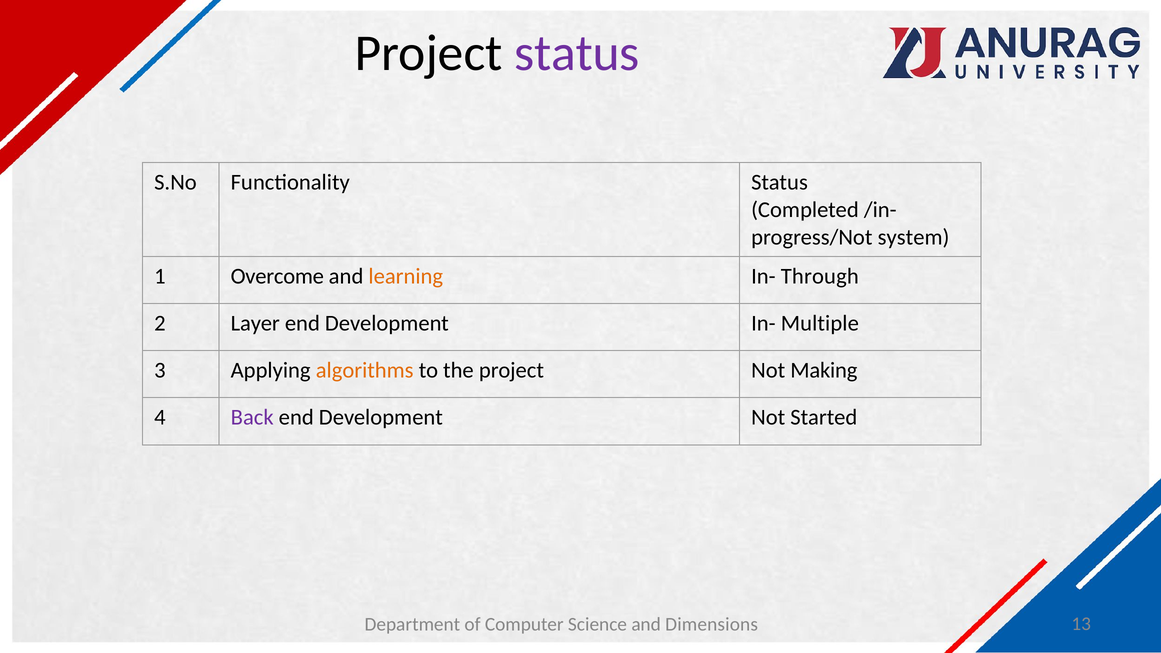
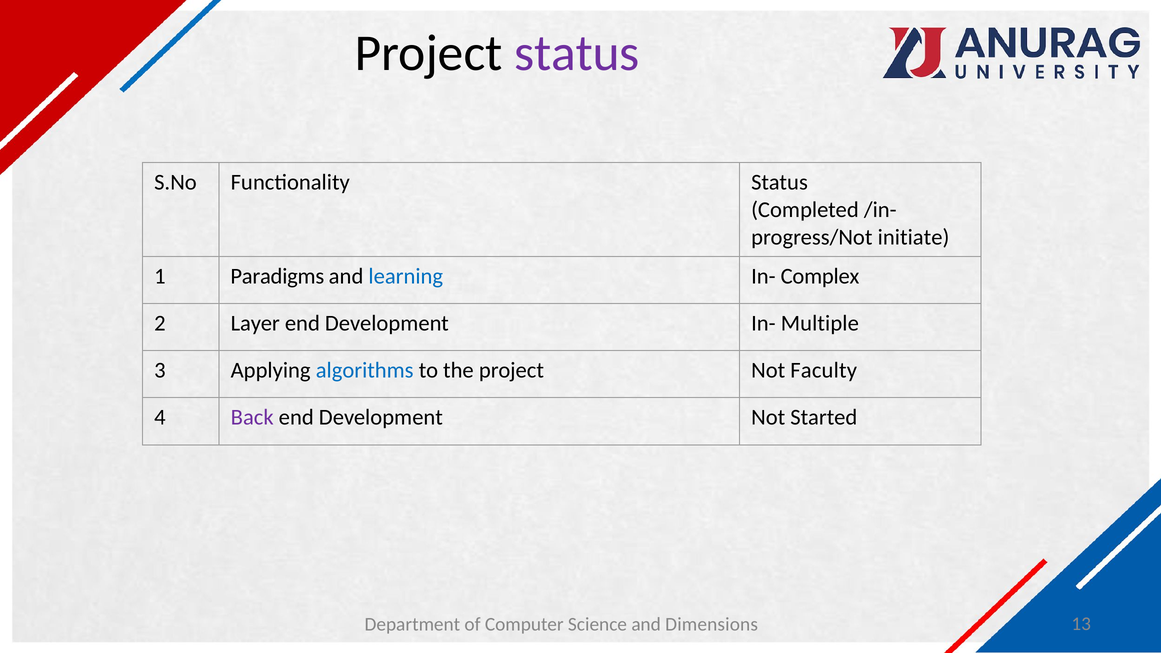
system: system -> initiate
Overcome: Overcome -> Paradigms
learning colour: orange -> blue
Through: Through -> Complex
algorithms colour: orange -> blue
Making: Making -> Faculty
